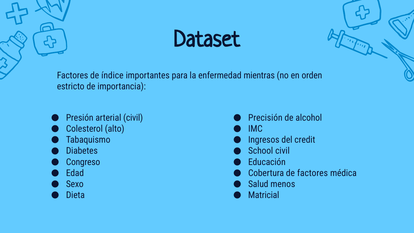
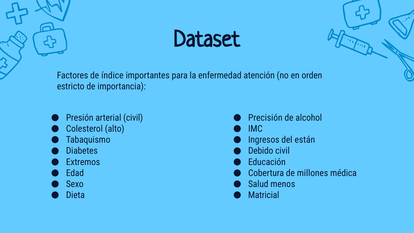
mientras: mientras -> atención
credit: credit -> están
School: School -> Debido
Congreso: Congreso -> Extremos
de factores: factores -> millones
